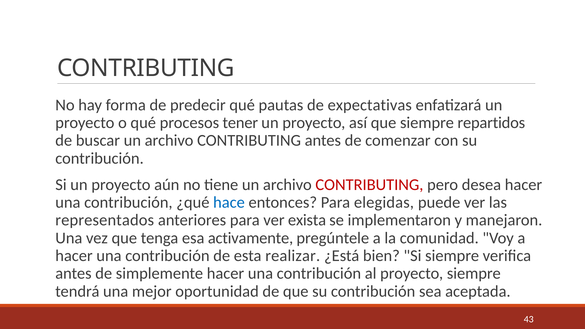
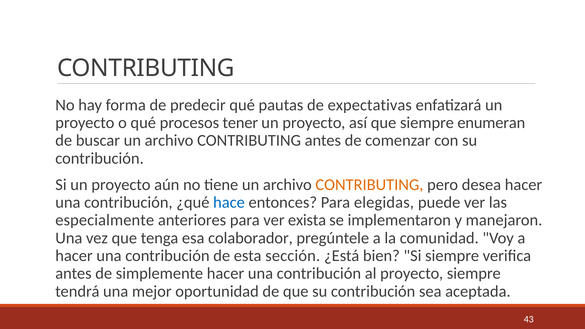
repartidos: repartidos -> enumeran
CONTRIBUTING at (369, 185) colour: red -> orange
representados: representados -> especialmente
activamente: activamente -> colaborador
realizar: realizar -> sección
